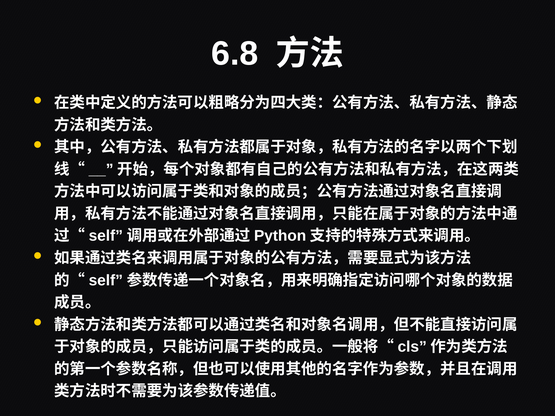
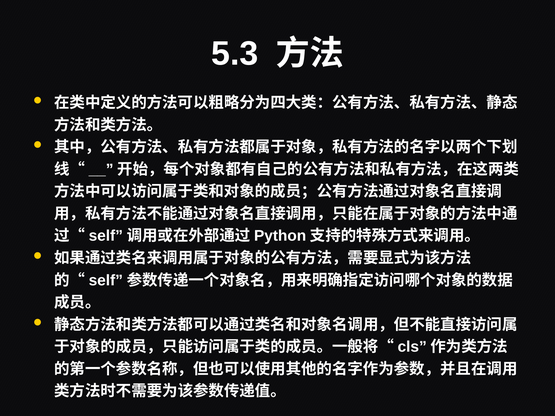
6.8: 6.8 -> 5.3
